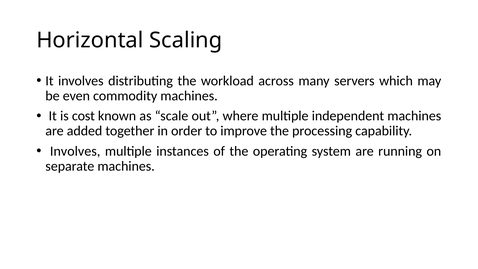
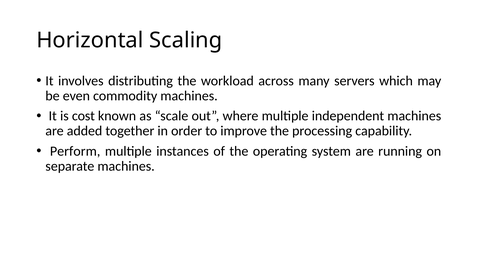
Involves at (75, 151): Involves -> Perform
